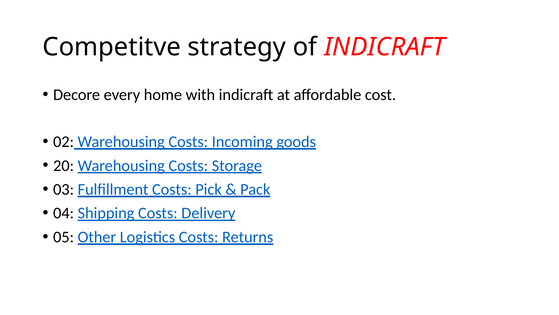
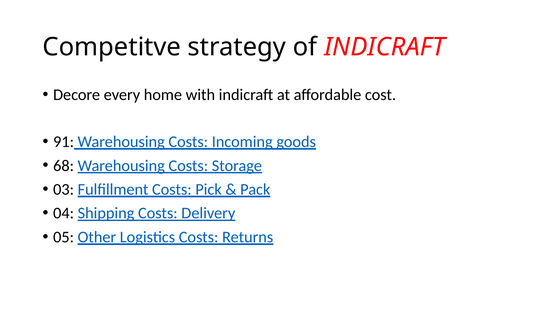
02: 02 -> 91
20: 20 -> 68
